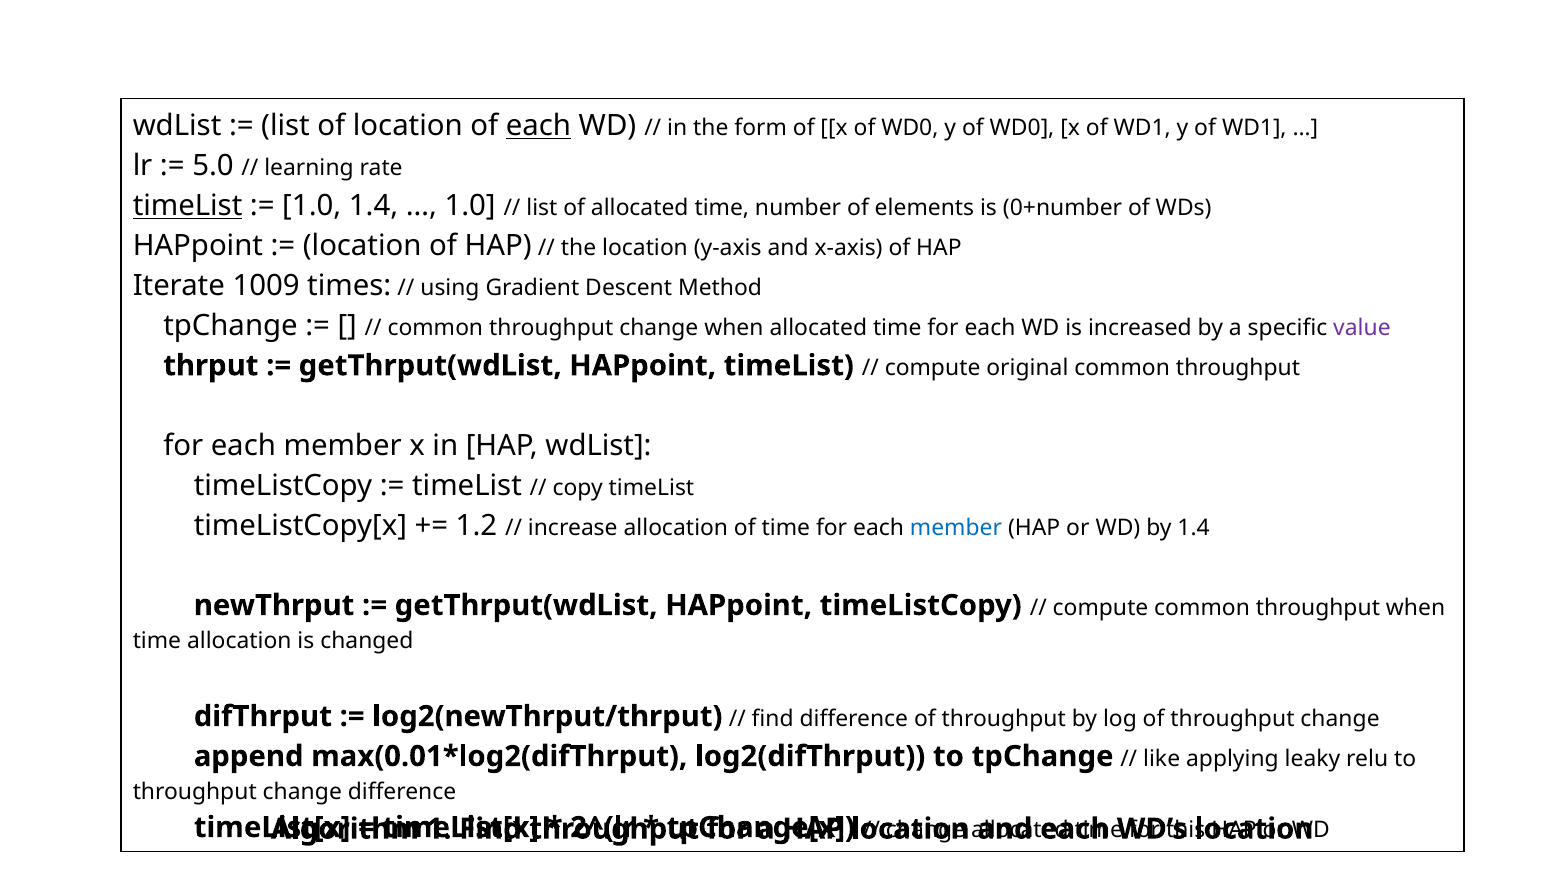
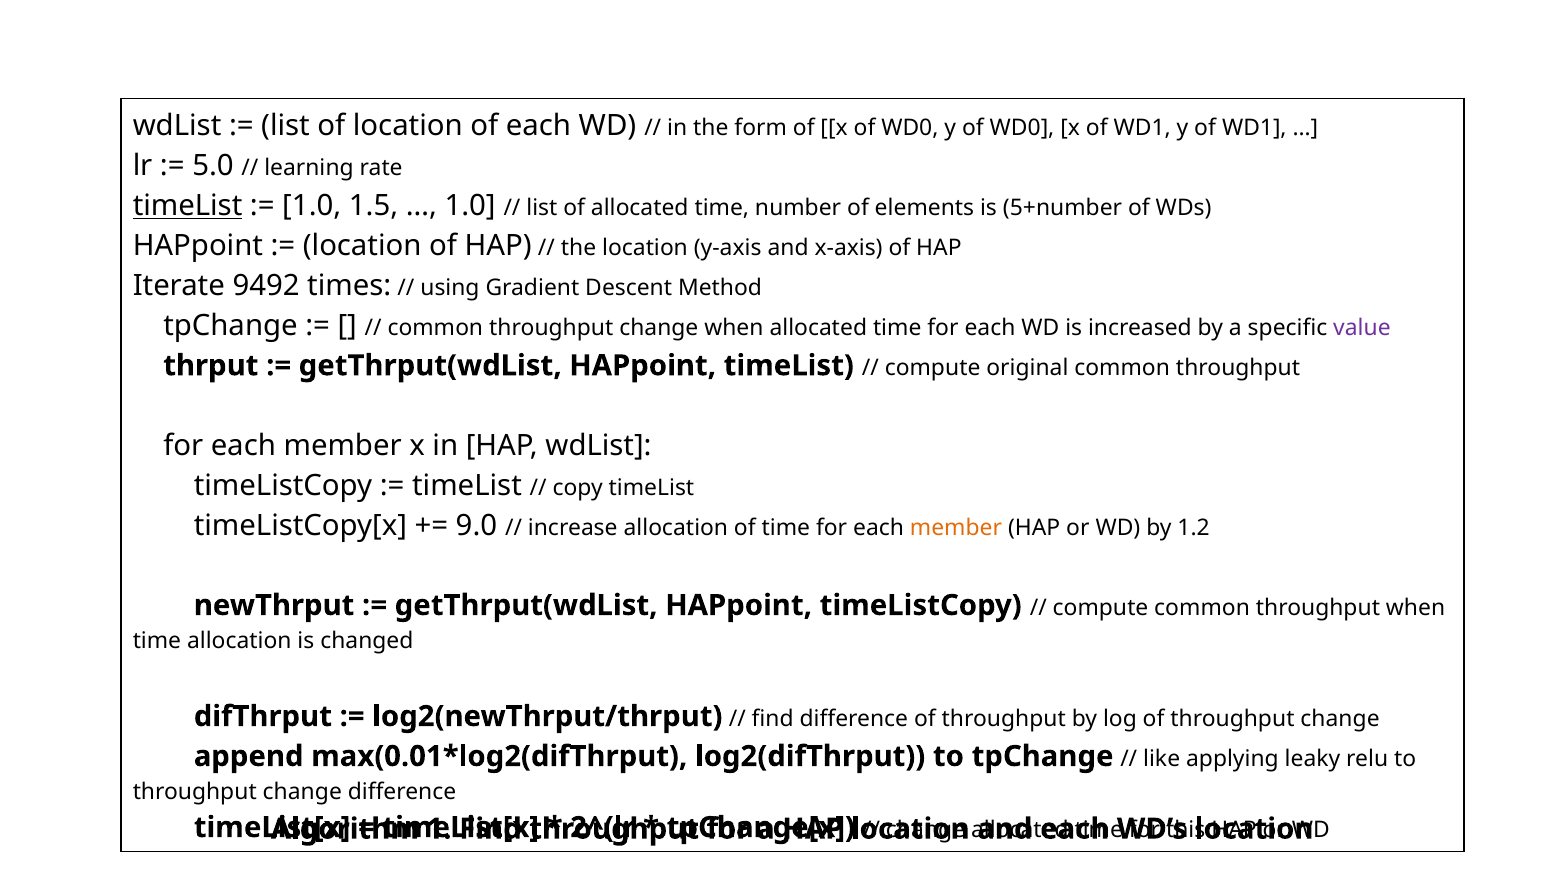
each at (538, 126) underline: present -> none
1.0 1.4: 1.4 -> 1.5
0+number: 0+number -> 5+number
1009: 1009 -> 9492
1.2: 1.2 -> 9.0
member at (956, 528) colour: blue -> orange
by 1.4: 1.4 -> 1.2
